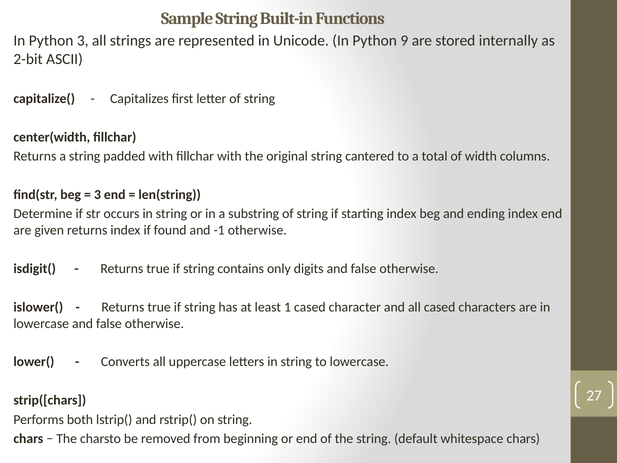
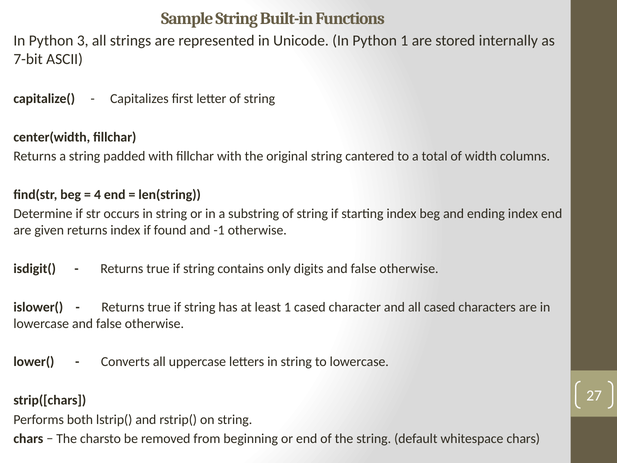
Python 9: 9 -> 1
2-bit: 2-bit -> 7-bit
3 at (97, 194): 3 -> 4
